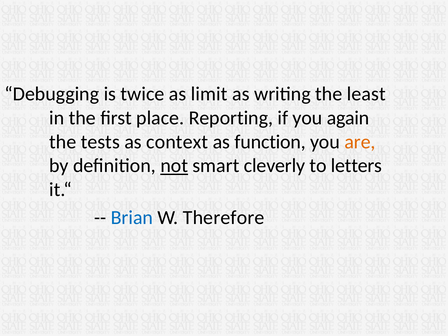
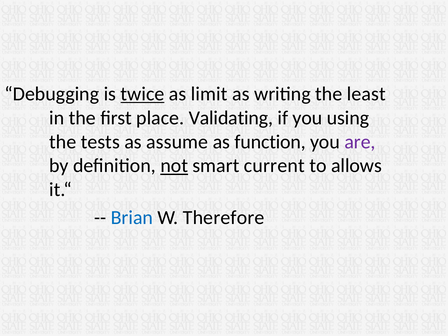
twice underline: none -> present
Reporting: Reporting -> Validating
again: again -> using
context: context -> assume
are colour: orange -> purple
cleverly: cleverly -> current
letters: letters -> allows
